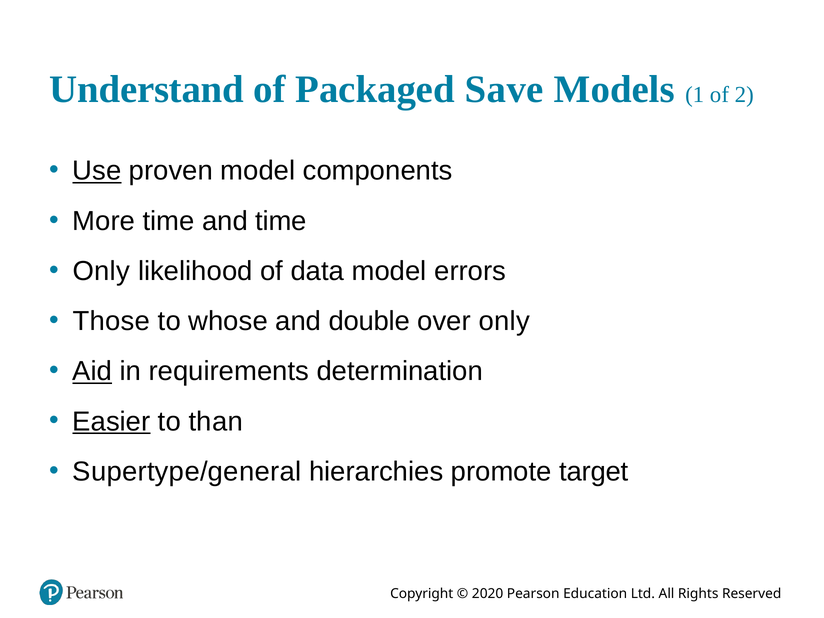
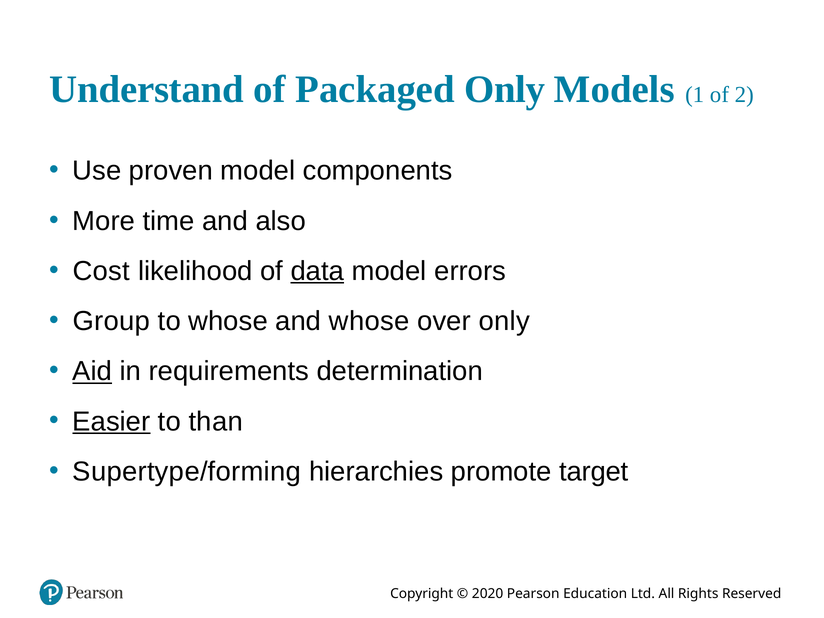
Packaged Save: Save -> Only
Use underline: present -> none
and time: time -> also
Only at (101, 271): Only -> Cost
data underline: none -> present
Those: Those -> Group
and double: double -> whose
Supertype/general: Supertype/general -> Supertype/forming
